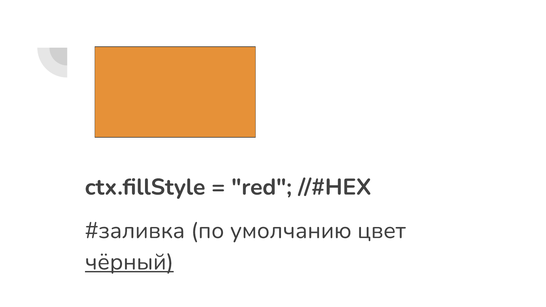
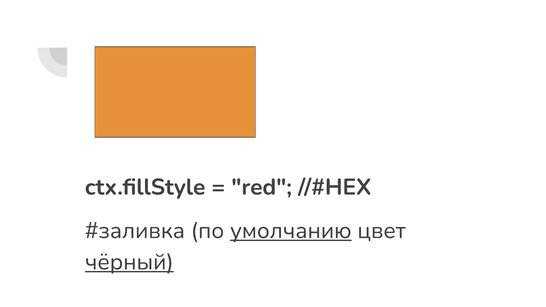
умолчанию underline: none -> present
